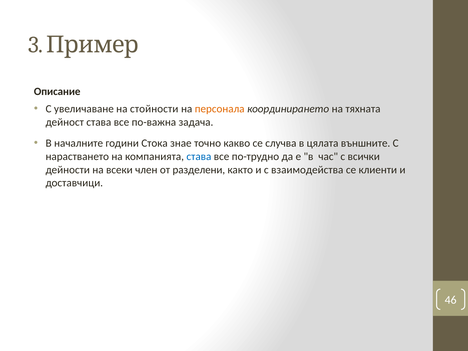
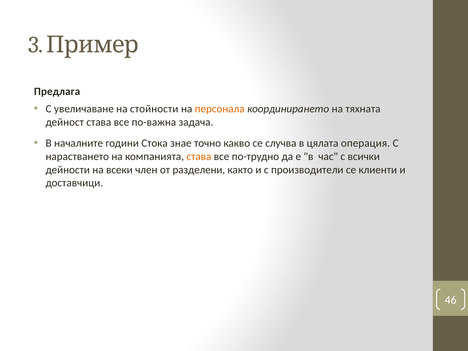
Описание: Описание -> Предлага
външните: външните -> операция
става at (199, 156) colour: blue -> orange
взаимодейства: взаимодейства -> производители
